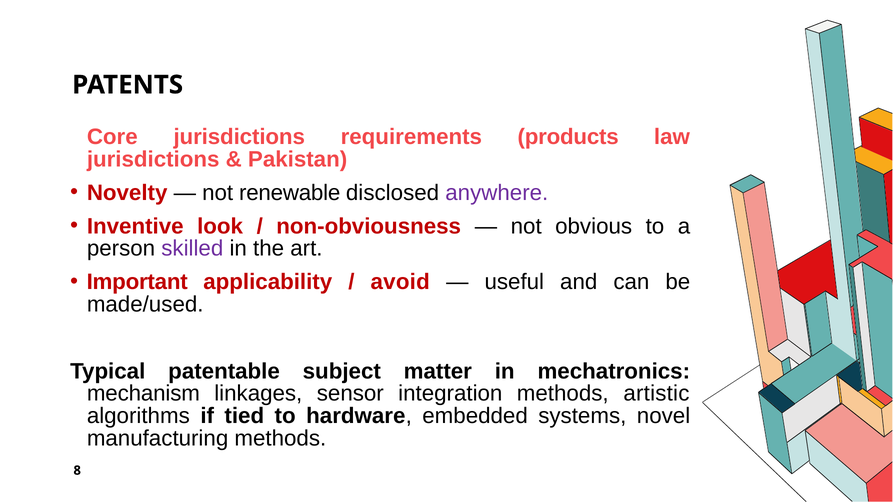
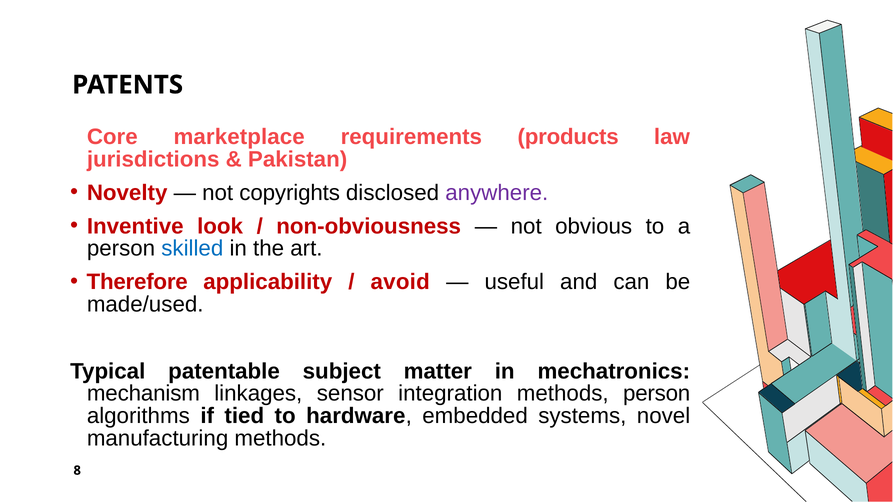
Core jurisdictions: jurisdictions -> marketplace
renewable: renewable -> copyrights
skilled colour: purple -> blue
Important: Important -> Therefore
methods artistic: artistic -> person
